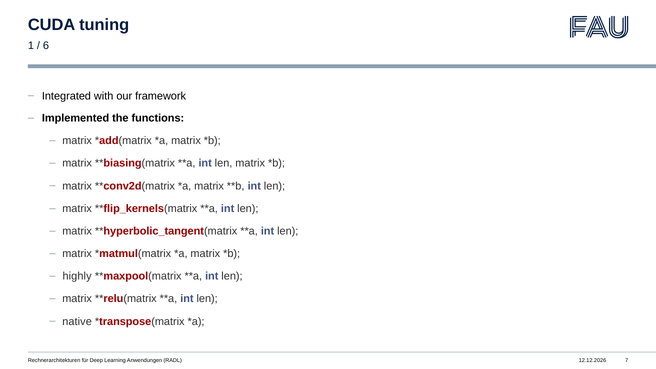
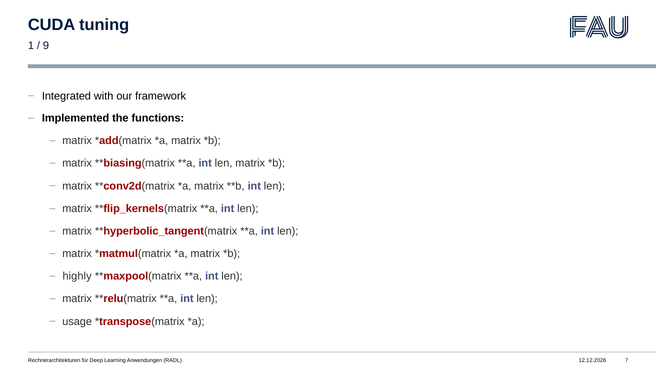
6: 6 -> 9
native: native -> usage
